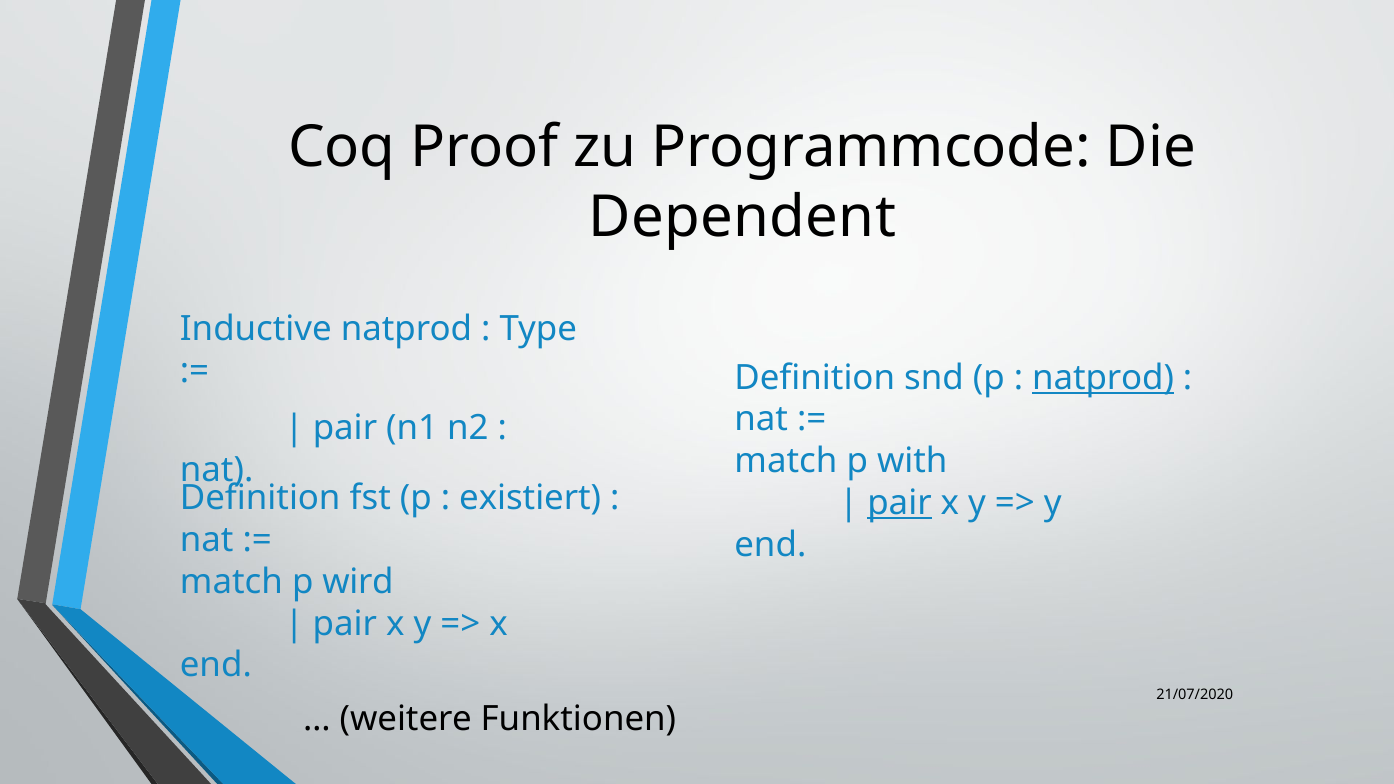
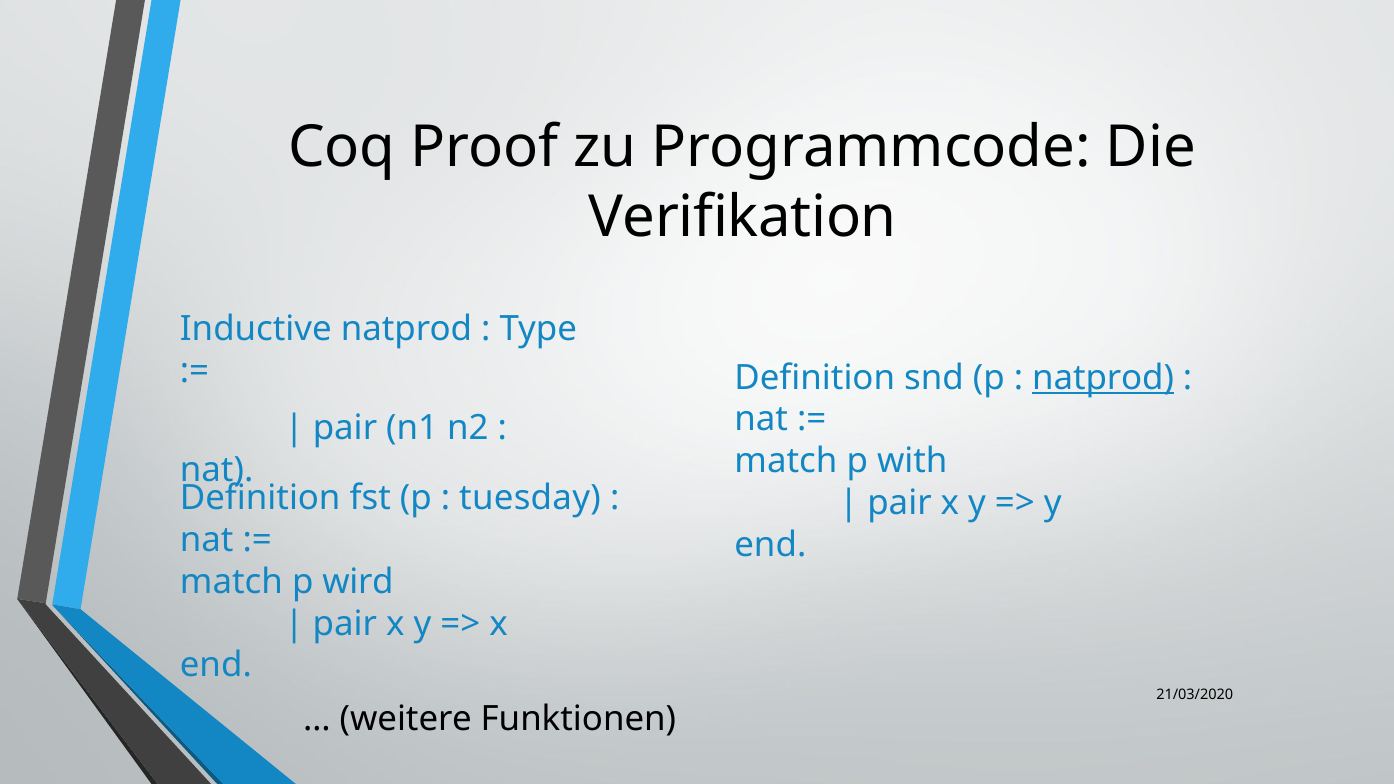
Dependent: Dependent -> Verifikation
existiert: existiert -> tuesday
pair at (899, 503) underline: present -> none
21/07/2020: 21/07/2020 -> 21/03/2020
